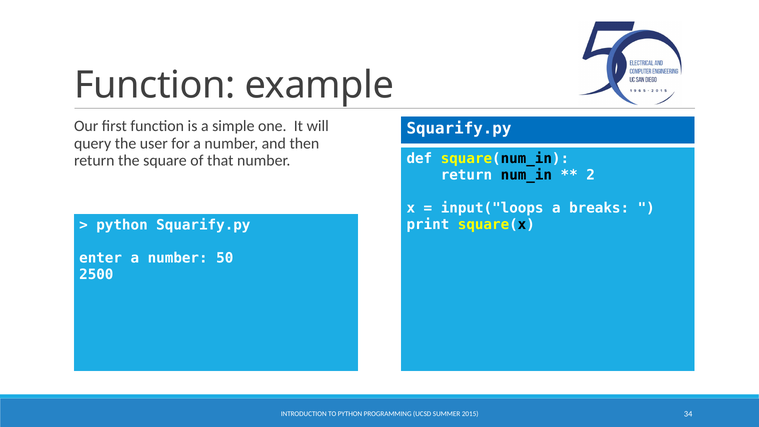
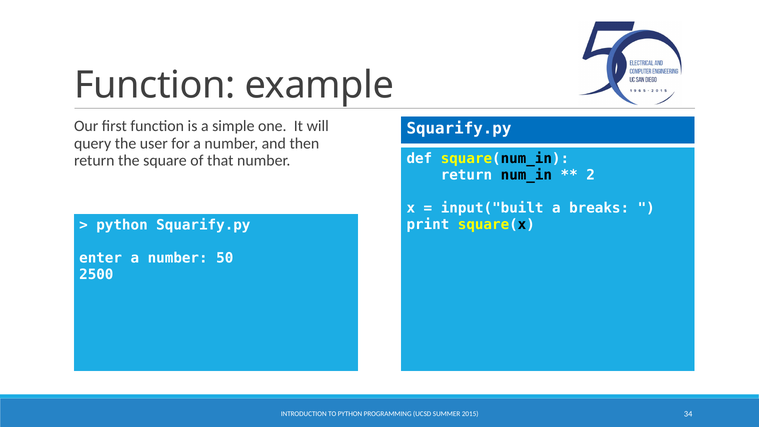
input("loops: input("loops -> input("built
